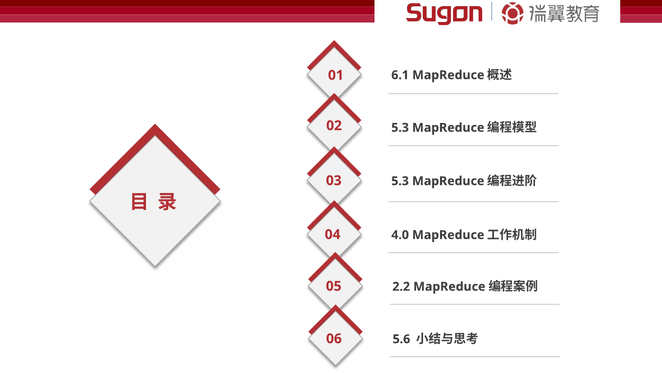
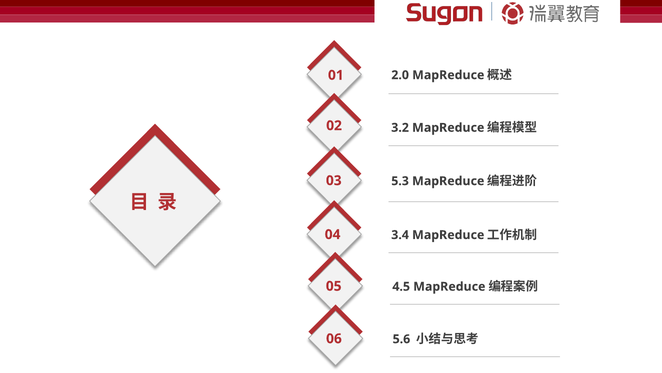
6.1: 6.1 -> 2.0
5.3 at (400, 127): 5.3 -> 3.2
4.0: 4.0 -> 3.4
2.2: 2.2 -> 4.5
